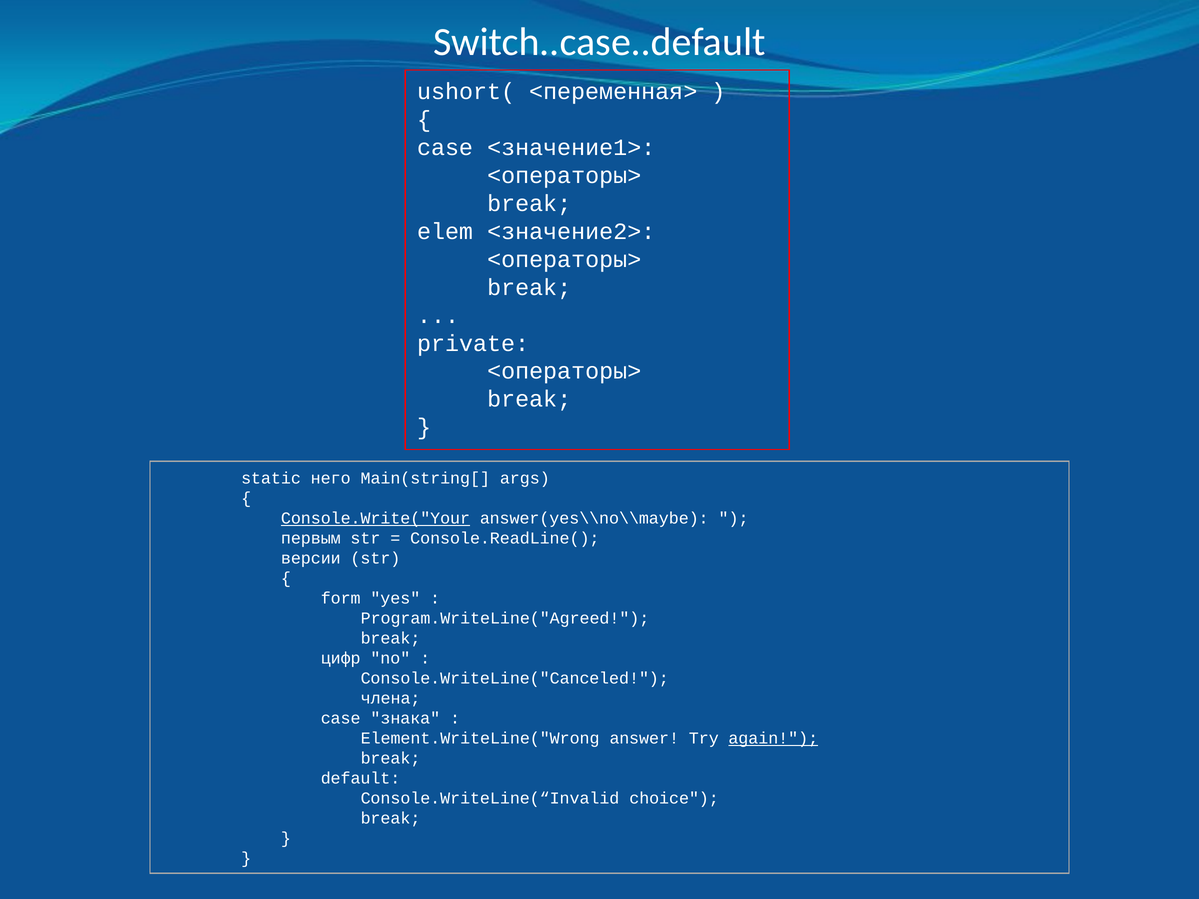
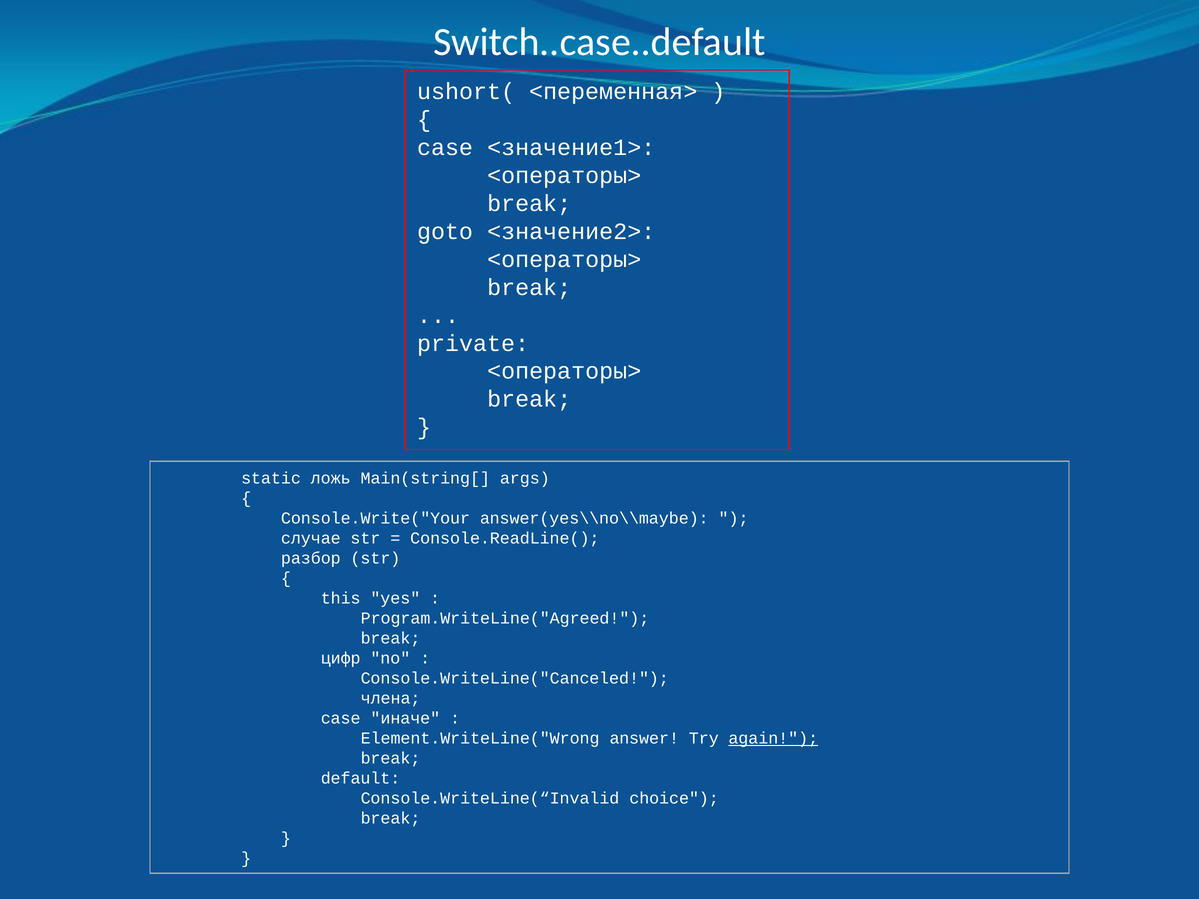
elem: elem -> goto
него: него -> ложь
Console.Write("Your underline: present -> none
первым: первым -> случае
версии: версии -> разбор
form: form -> this
знака: знака -> иначе
